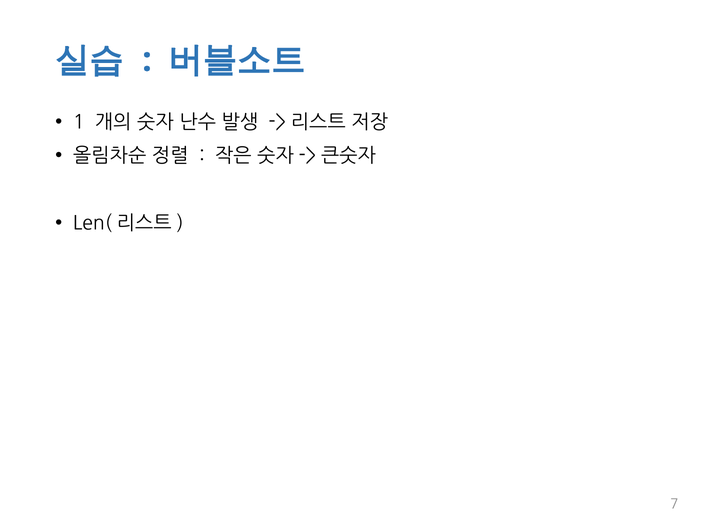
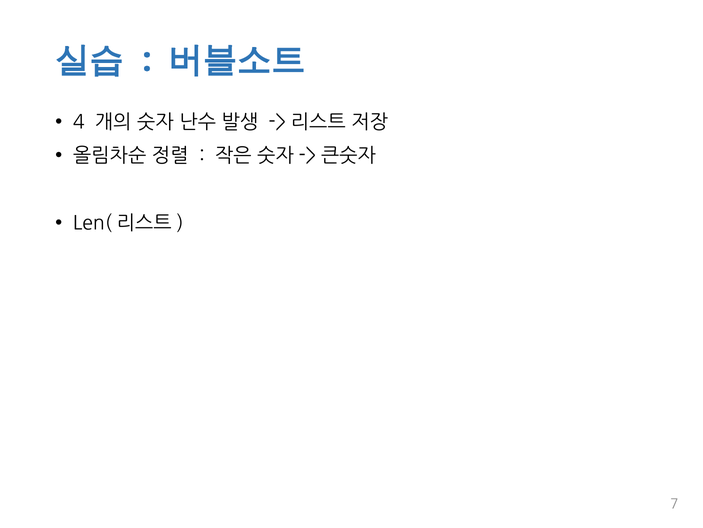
1: 1 -> 4
